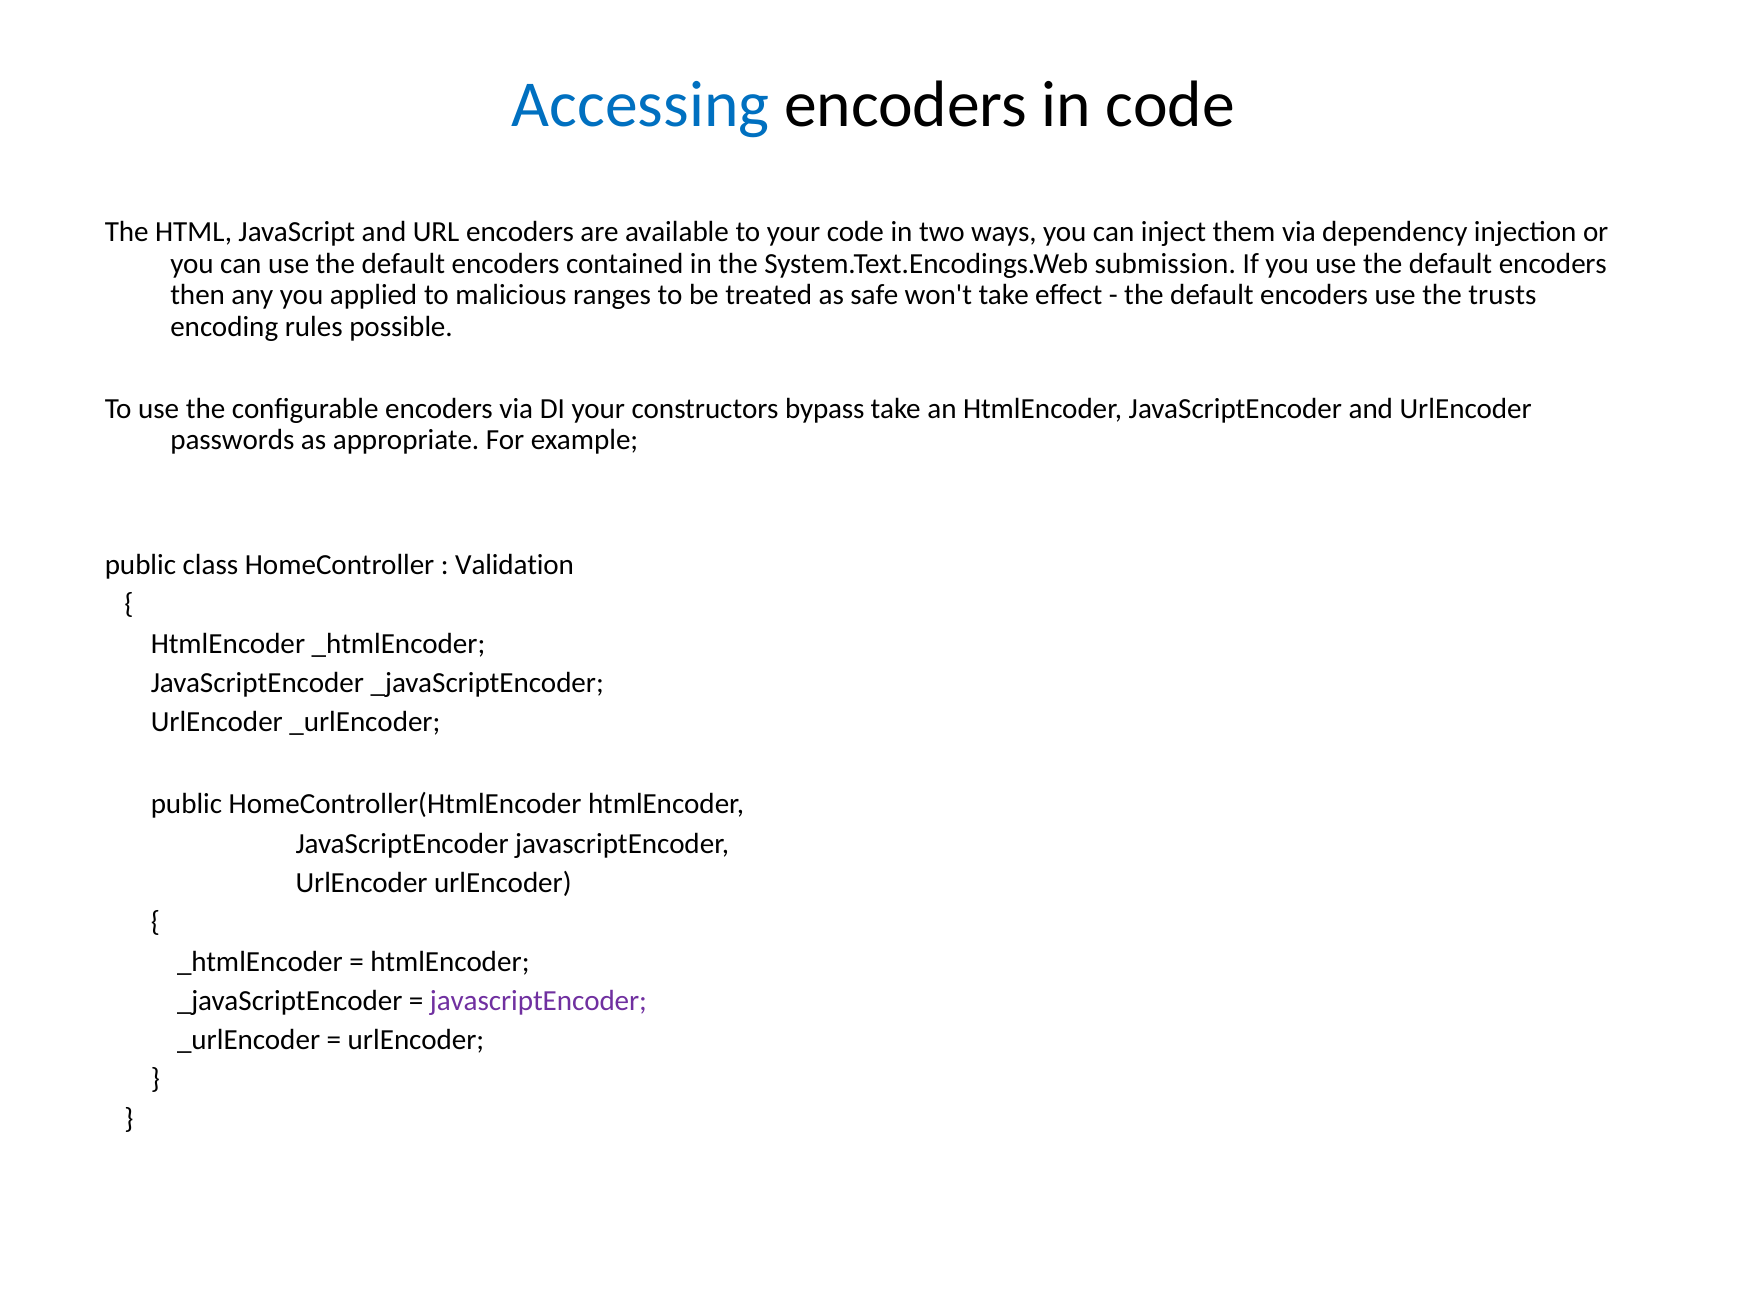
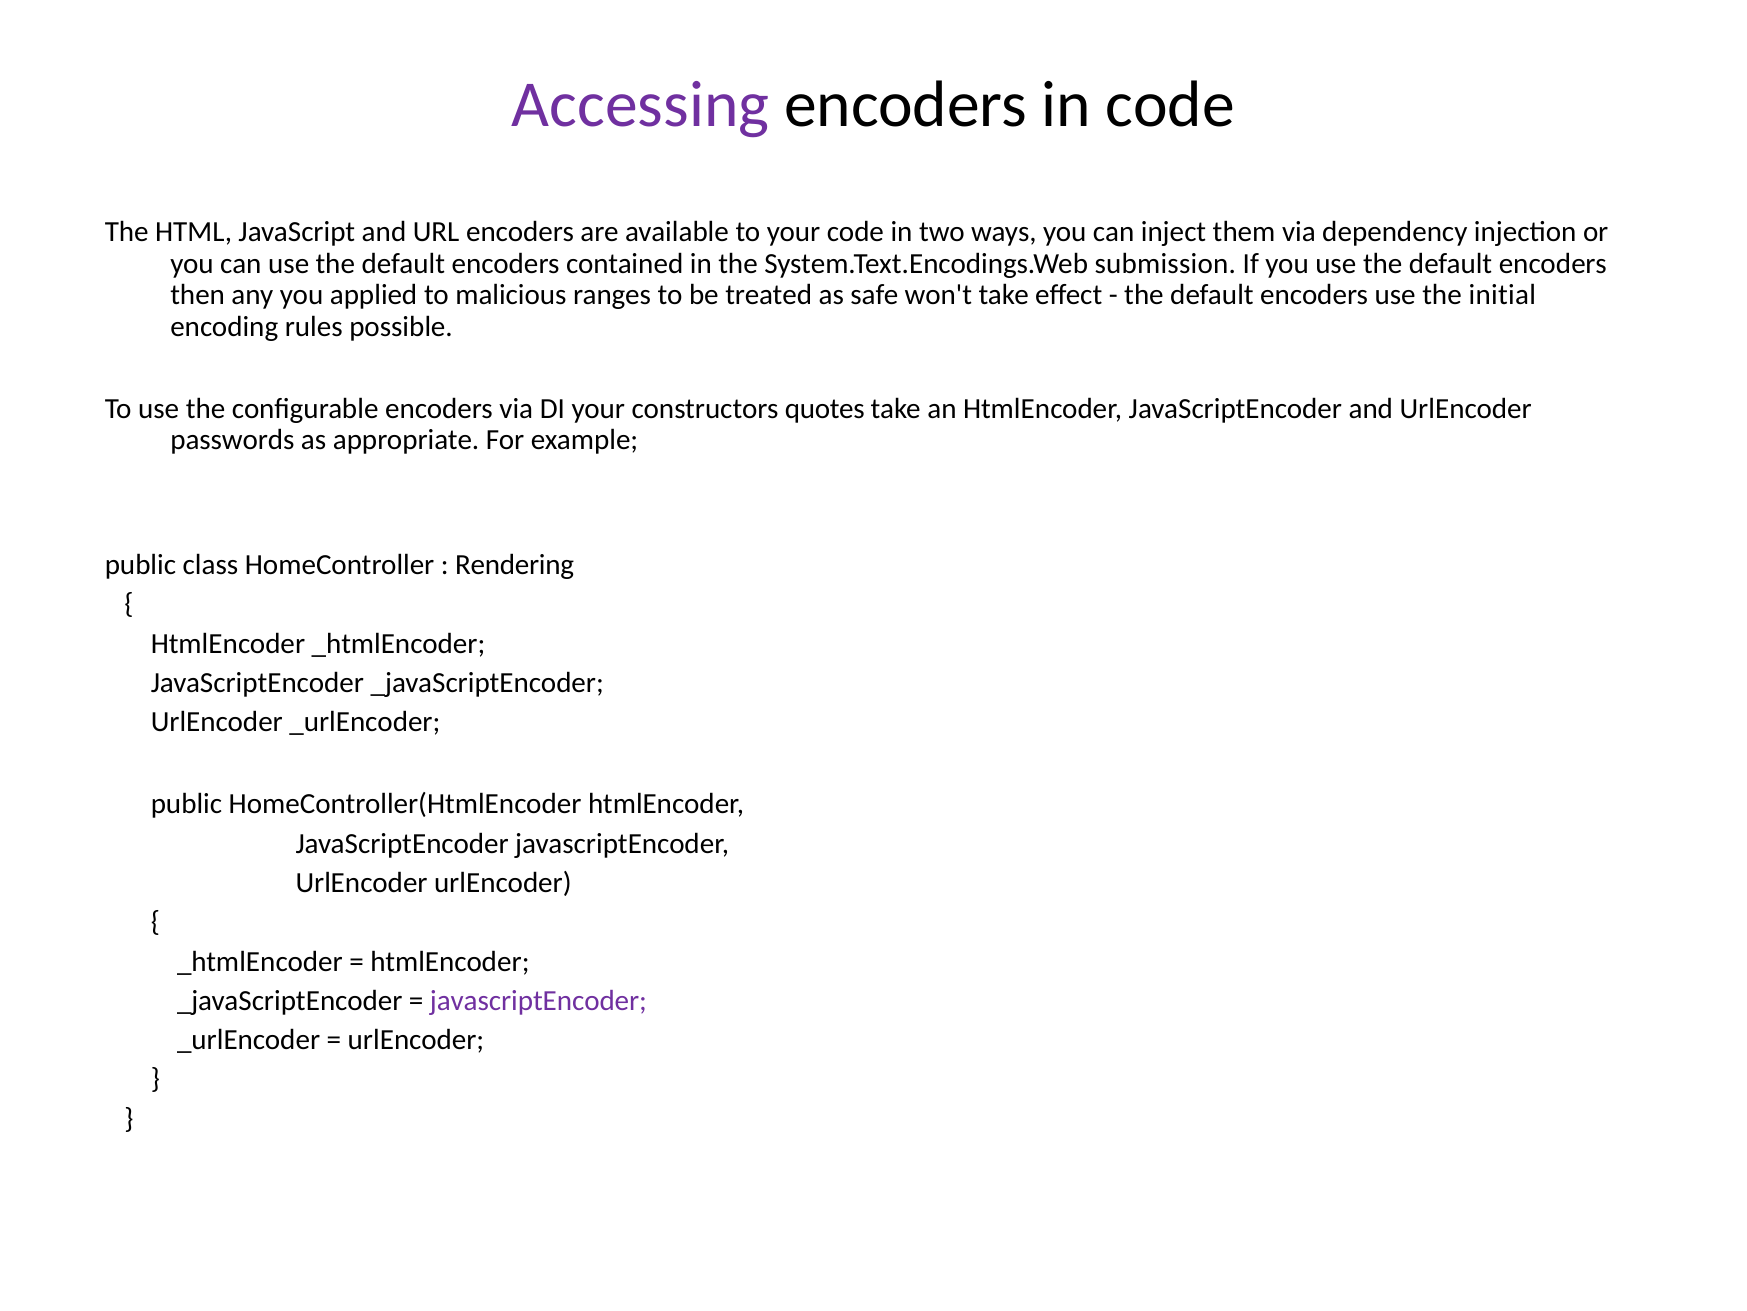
Accessing colour: blue -> purple
trusts: trusts -> initial
bypass: bypass -> quotes
Validation: Validation -> Rendering
